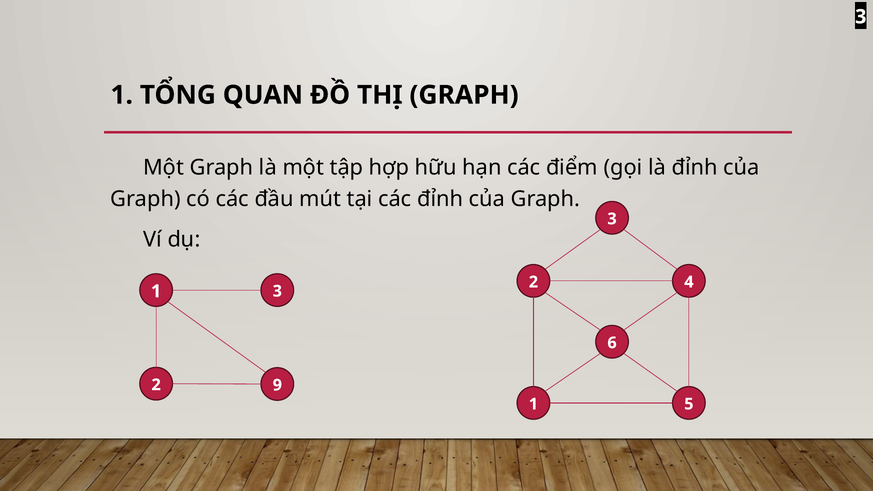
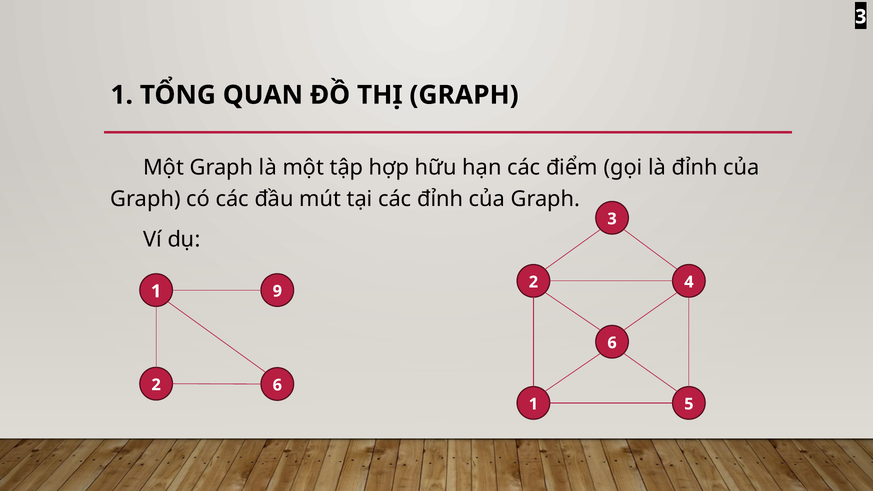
3 at (277, 291): 3 -> 9
2 9: 9 -> 6
